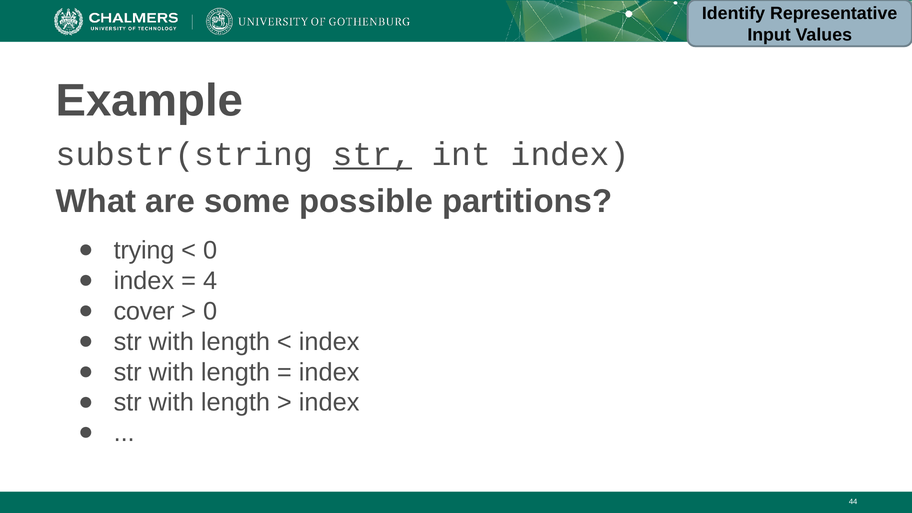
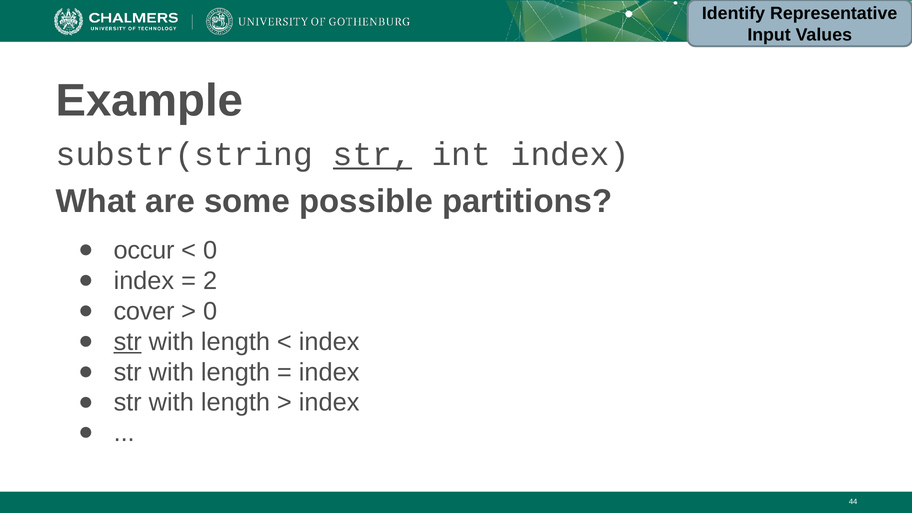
trying: trying -> occur
4: 4 -> 2
str at (128, 342) underline: none -> present
